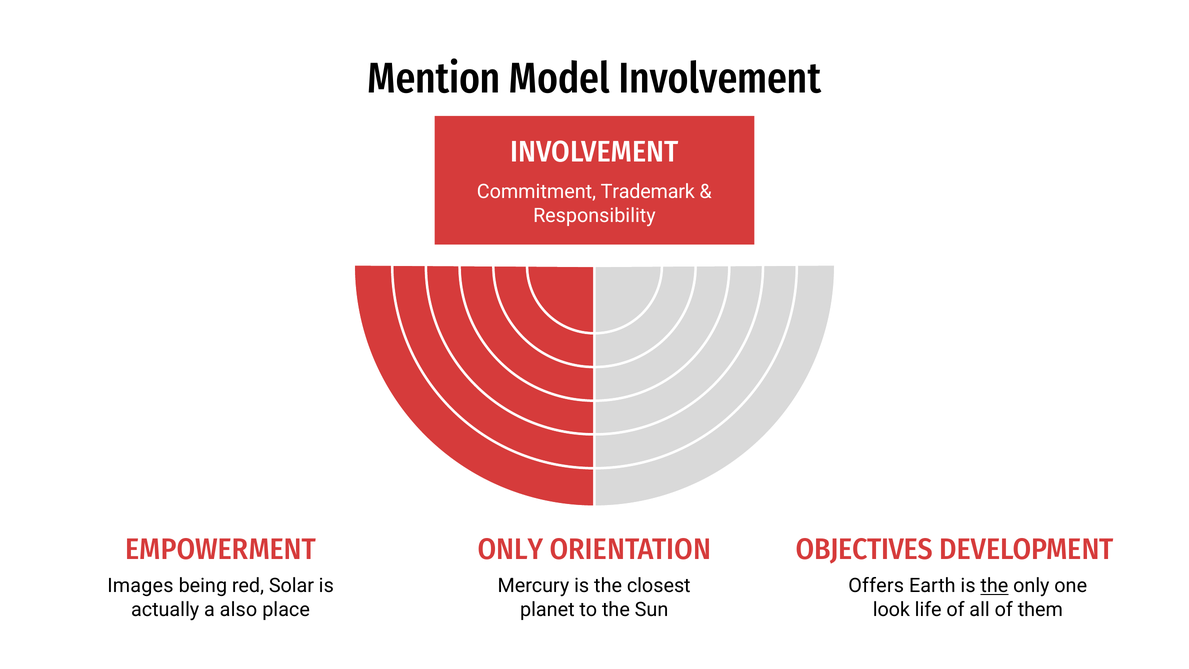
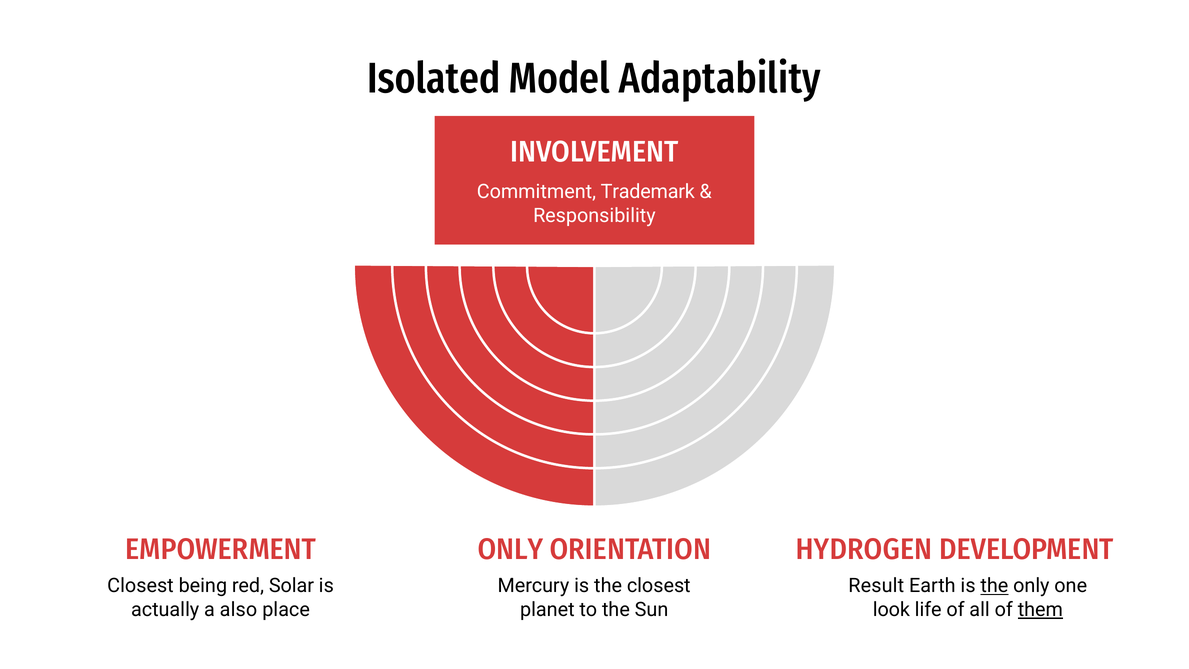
Mention: Mention -> Isolated
Model Involvement: Involvement -> Adaptability
OBJECTIVES: OBJECTIVES -> HYDROGEN
Images at (140, 586): Images -> Closest
Offers: Offers -> Result
them underline: none -> present
